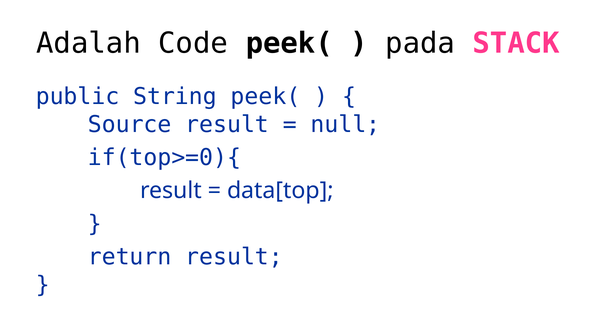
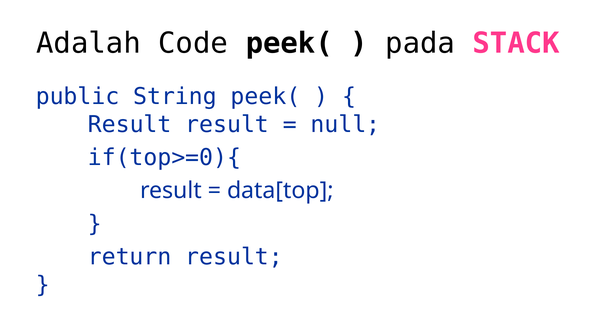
Source at (130, 125): Source -> Result
